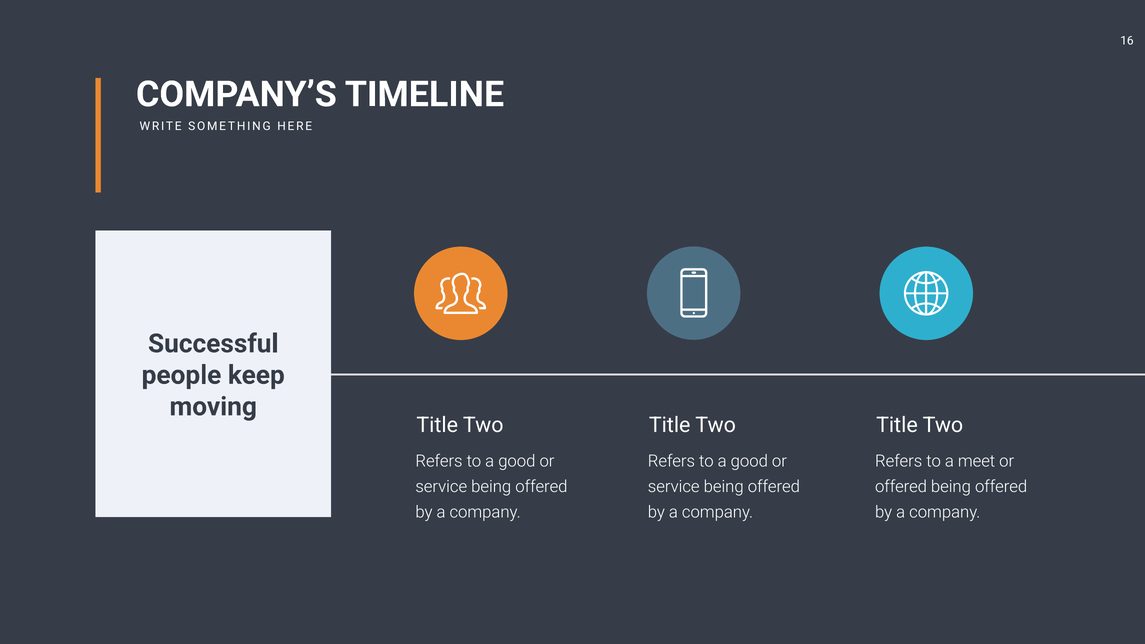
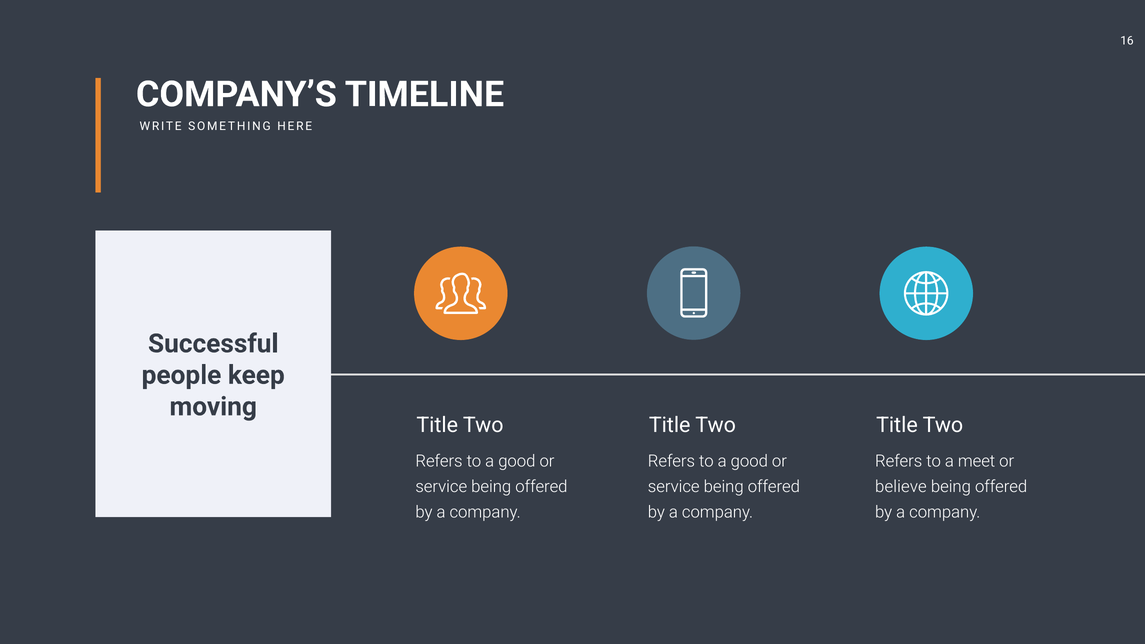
offered at (901, 487): offered -> believe
